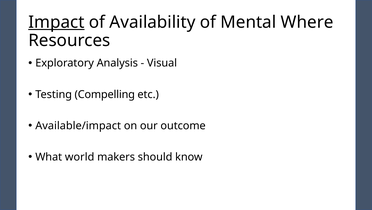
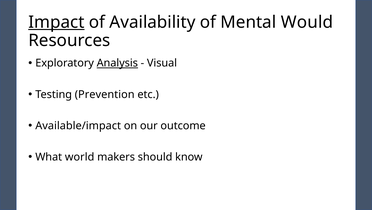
Where: Where -> Would
Analysis underline: none -> present
Compelling: Compelling -> Prevention
